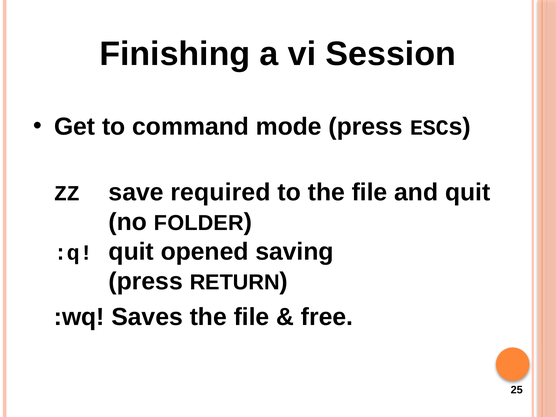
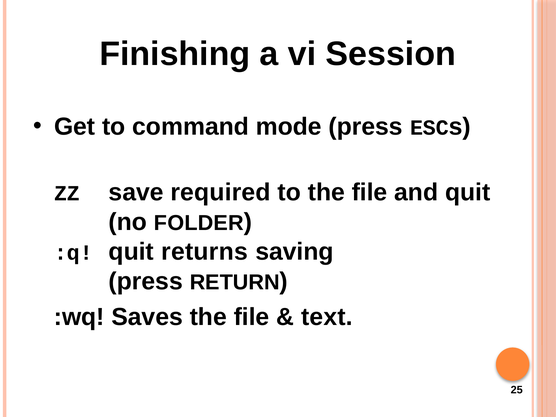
opened: opened -> returns
free: free -> text
